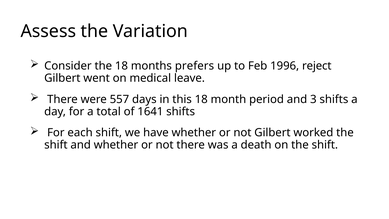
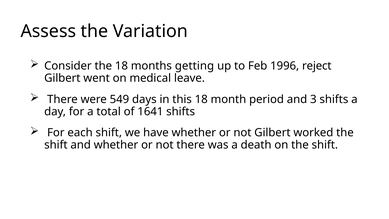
prefers: prefers -> getting
557: 557 -> 549
